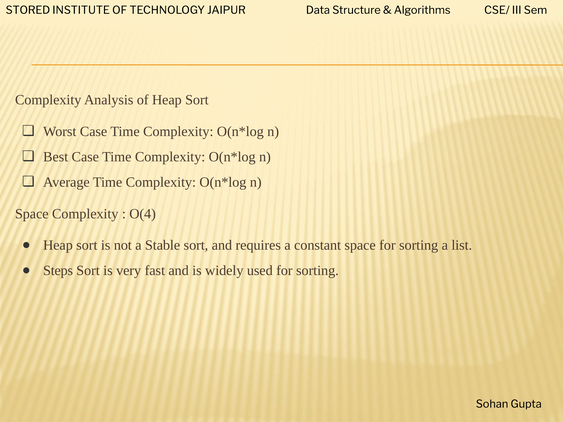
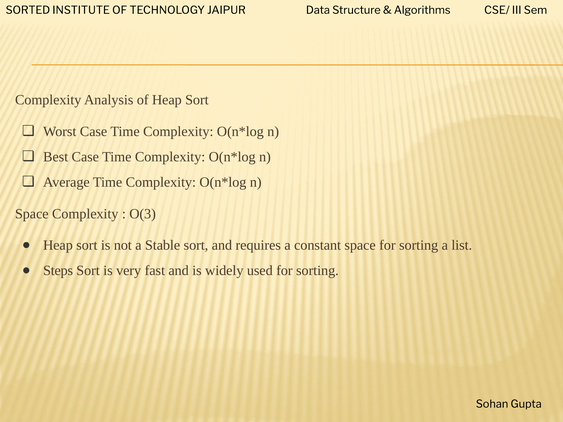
STORED: STORED -> SORTED
O(4: O(4 -> O(3
